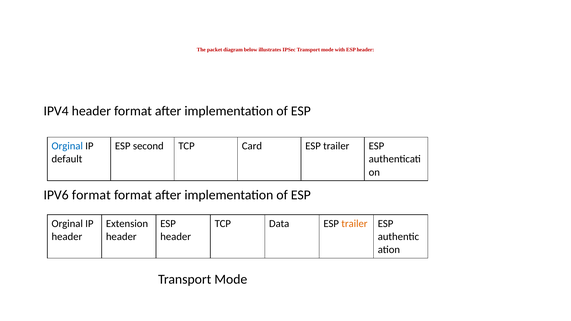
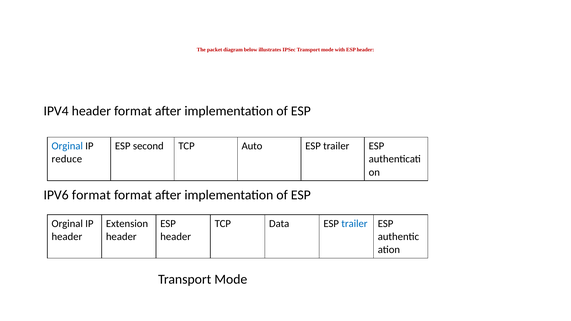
Card: Card -> Auto
default: default -> reduce
trailer at (354, 224) colour: orange -> blue
